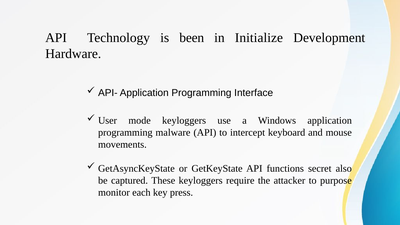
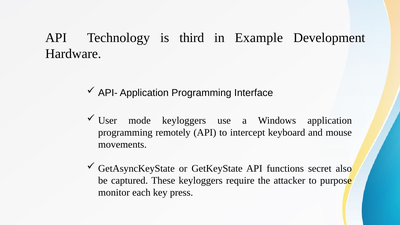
been: been -> third
Initialize: Initialize -> Example
malware: malware -> remotely
